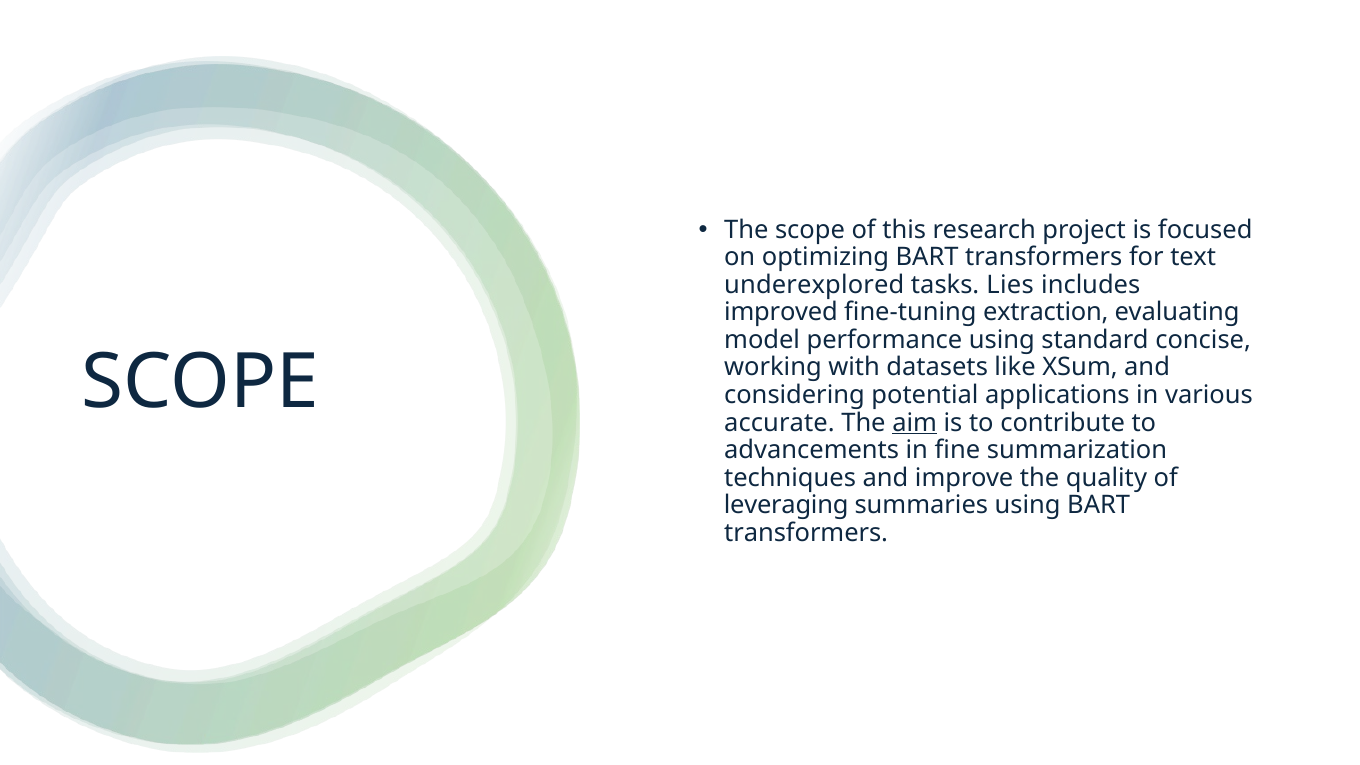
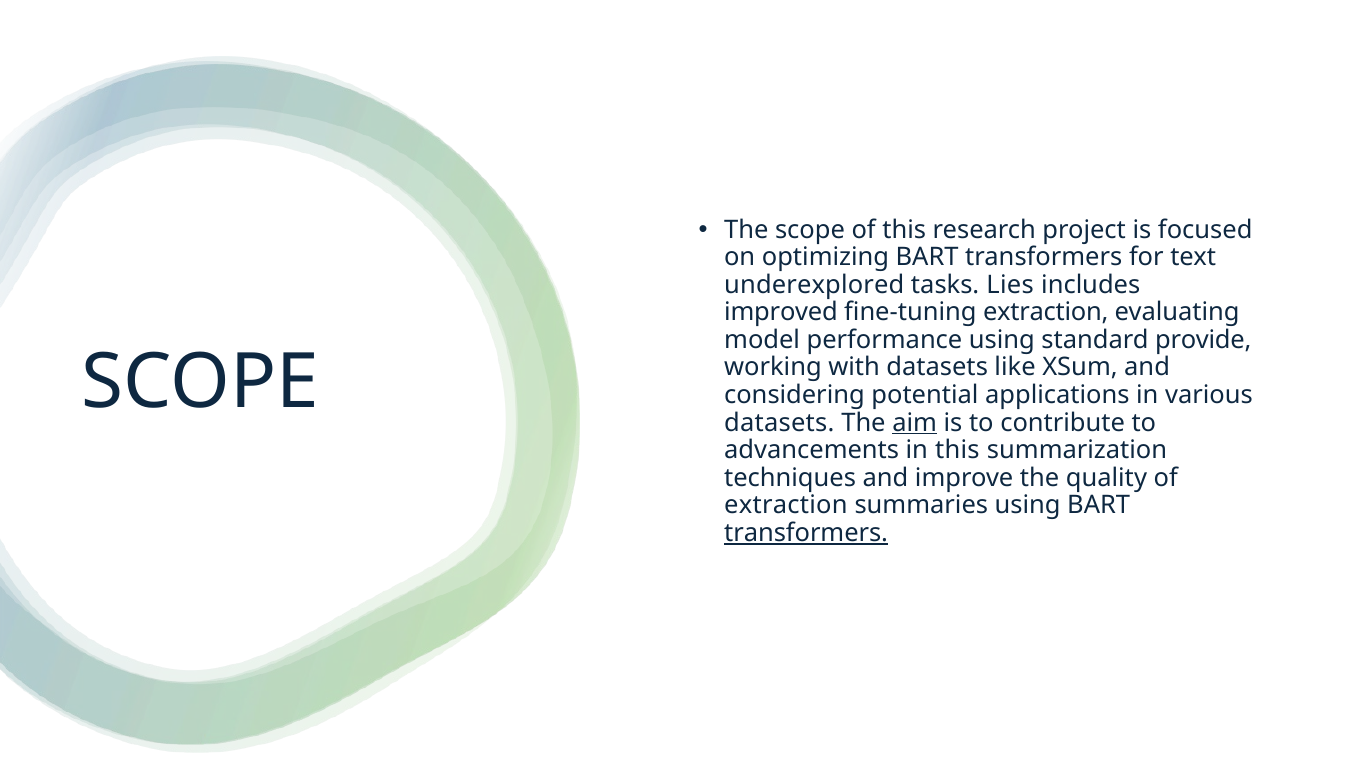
concise: concise -> provide
accurate at (779, 423): accurate -> datasets
in fine: fine -> this
leveraging at (786, 505): leveraging -> extraction
transformers at (806, 533) underline: none -> present
